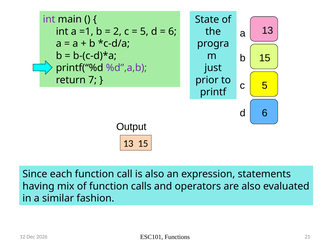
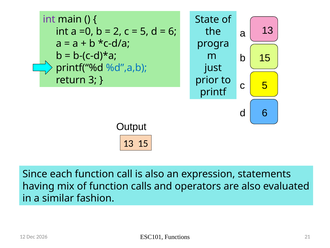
=1: =1 -> =0
%d”,a,b colour: purple -> blue
7: 7 -> 3
